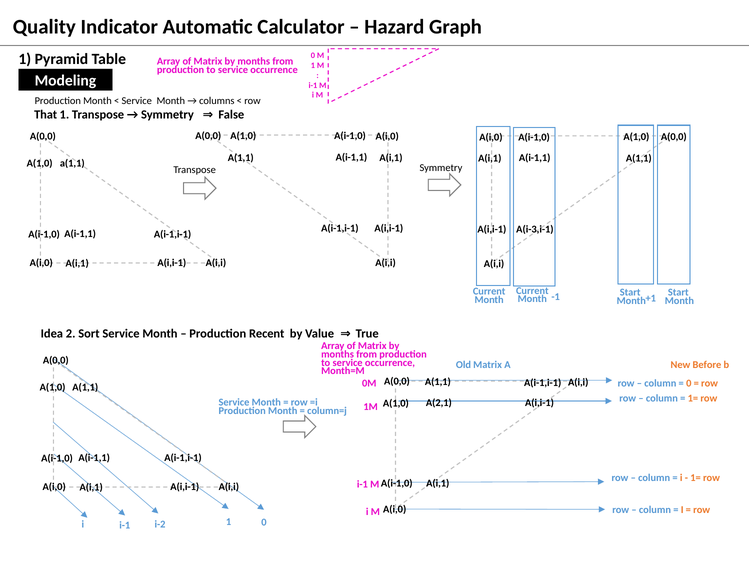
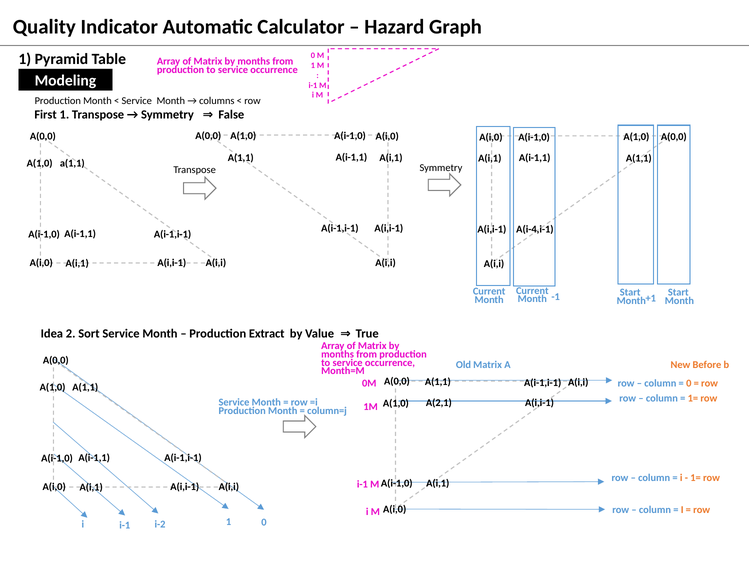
That: That -> First
A(i-3,i-1: A(i-3,i-1 -> A(i-4,i-1
Recent: Recent -> Extract
